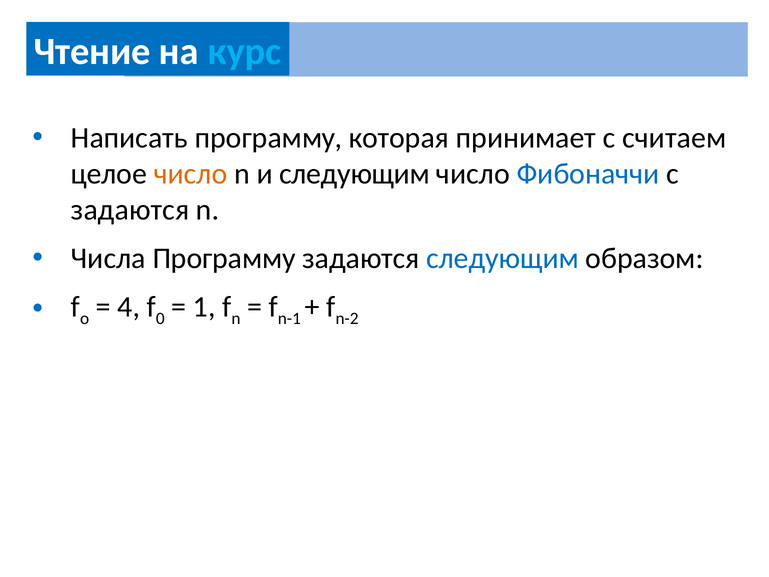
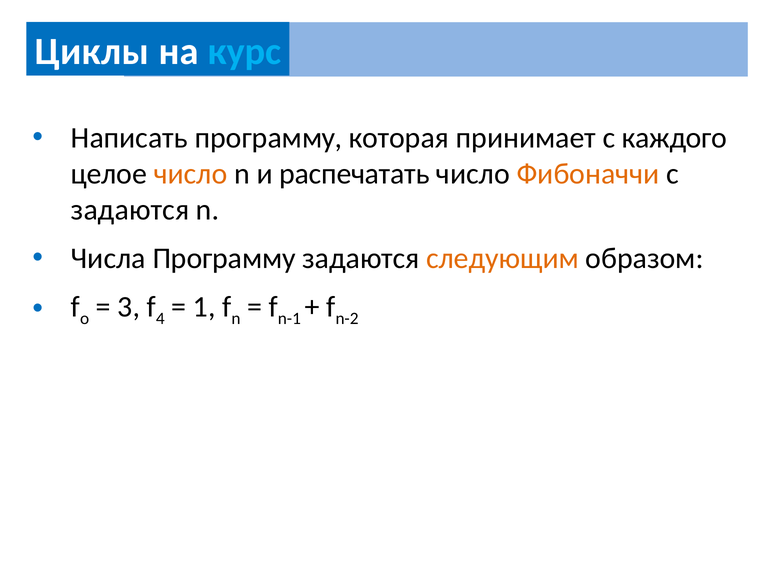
Чтение: Чтение -> Циклы
считаем: считаем -> каждого
и следующим: следующим -> распечатать
Фибоначчи colour: blue -> orange
следующим at (503, 258) colour: blue -> orange
4: 4 -> 3
0: 0 -> 4
